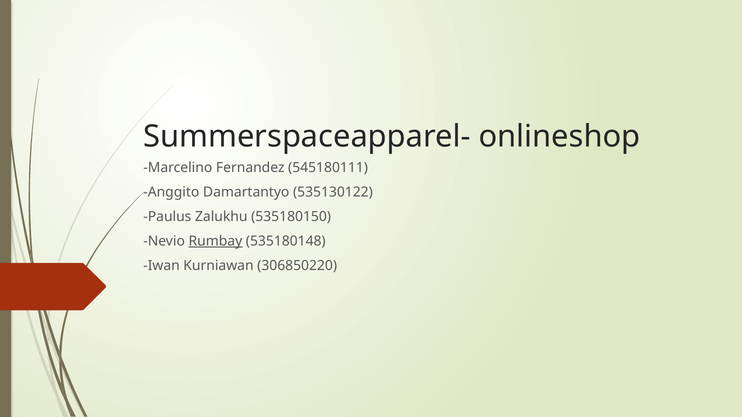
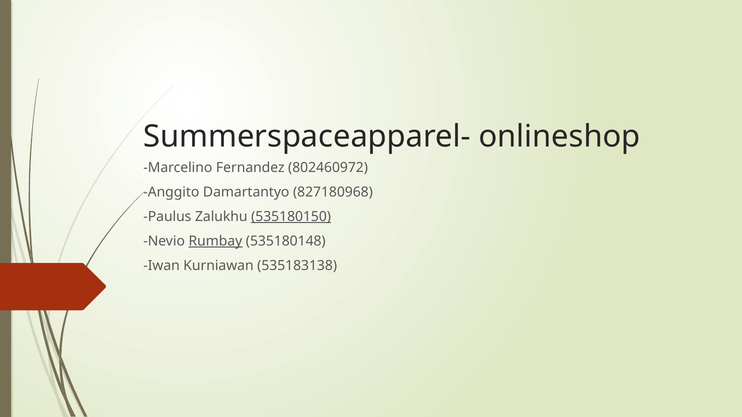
545180111: 545180111 -> 802460972
535130122: 535130122 -> 827180968
535180150 underline: none -> present
306850220: 306850220 -> 535183138
